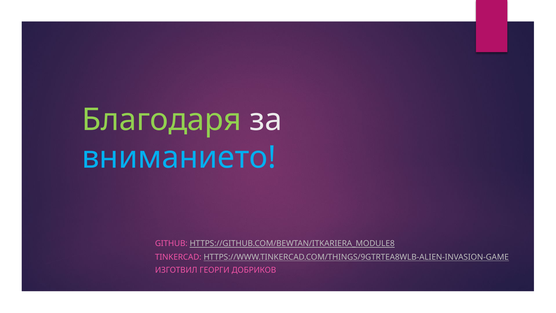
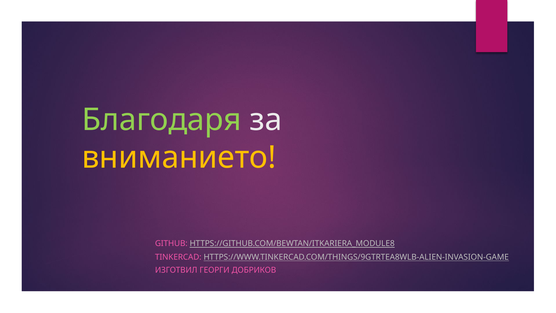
вниманието colour: light blue -> yellow
